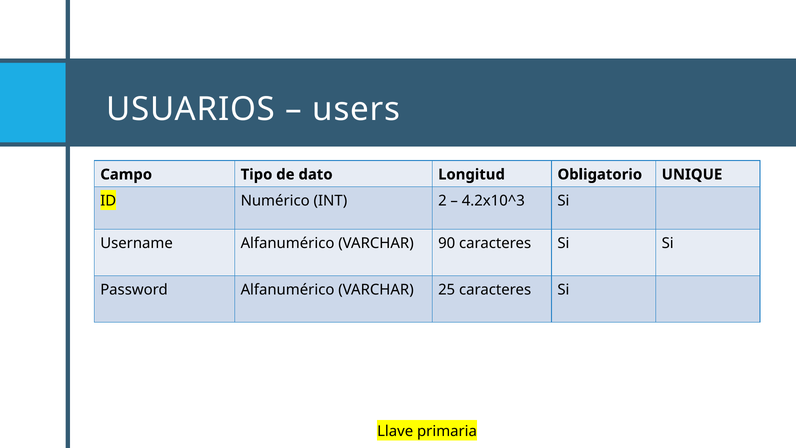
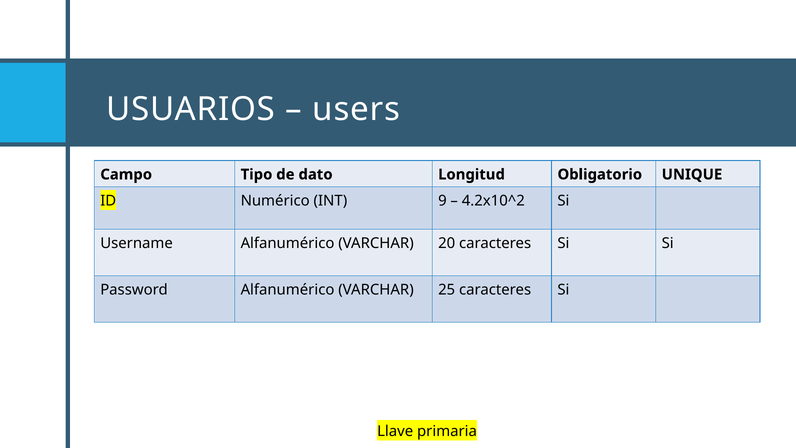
2: 2 -> 9
4.2x10^3: 4.2x10^3 -> 4.2x10^2
90: 90 -> 20
